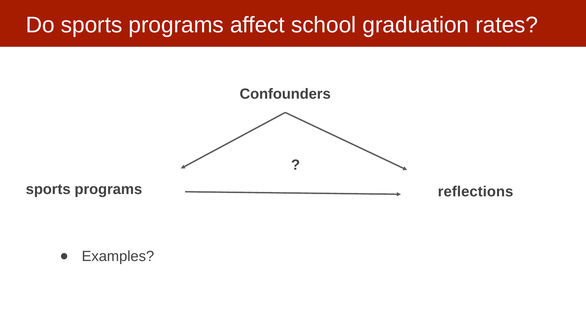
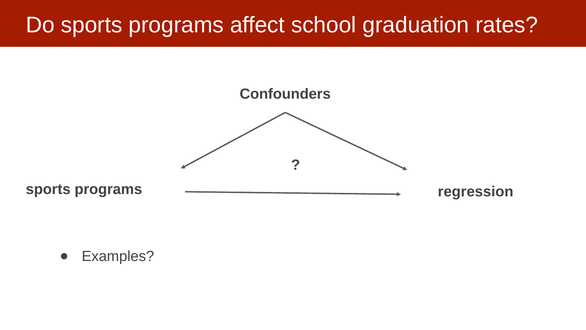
reflections: reflections -> regression
